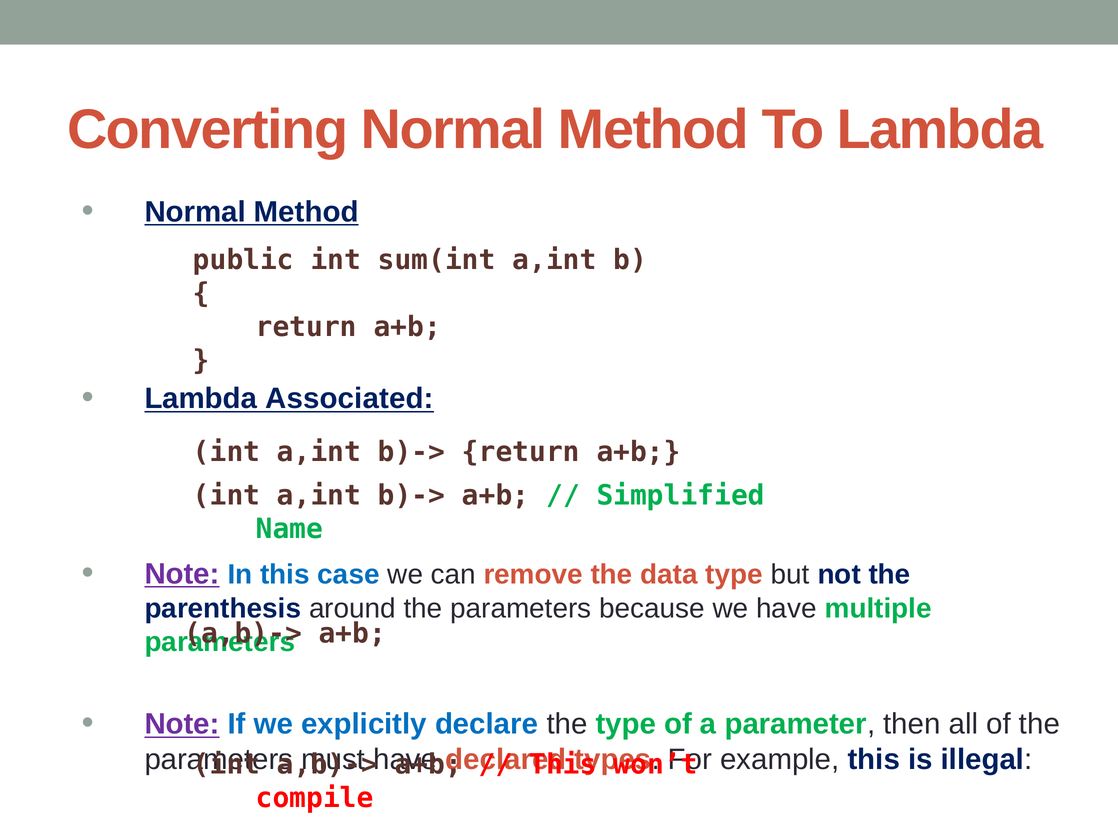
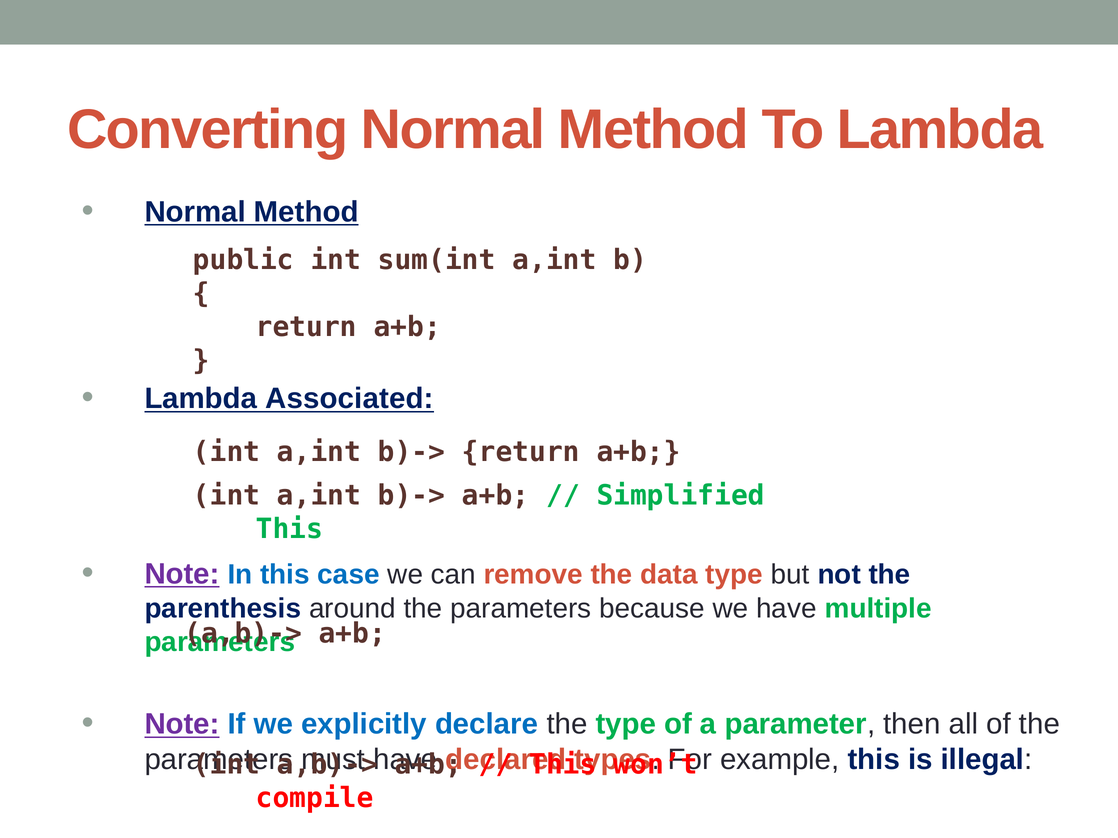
Name at (289, 529): Name -> This
